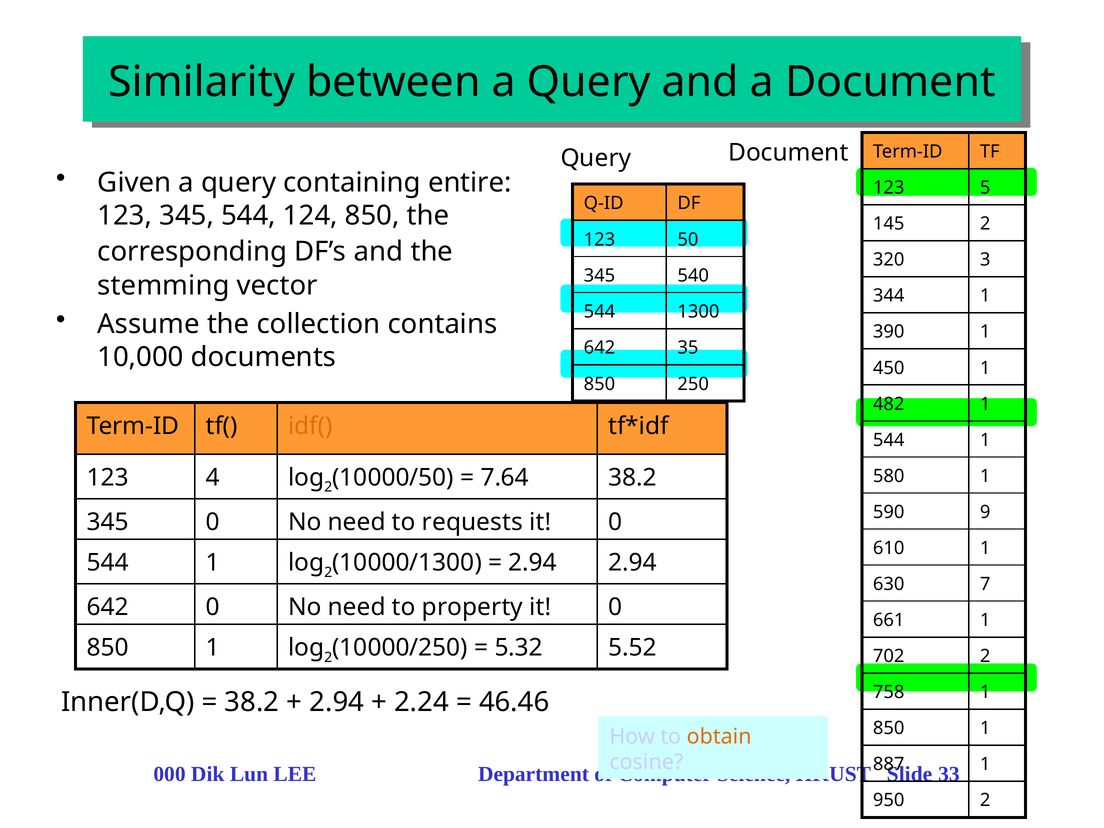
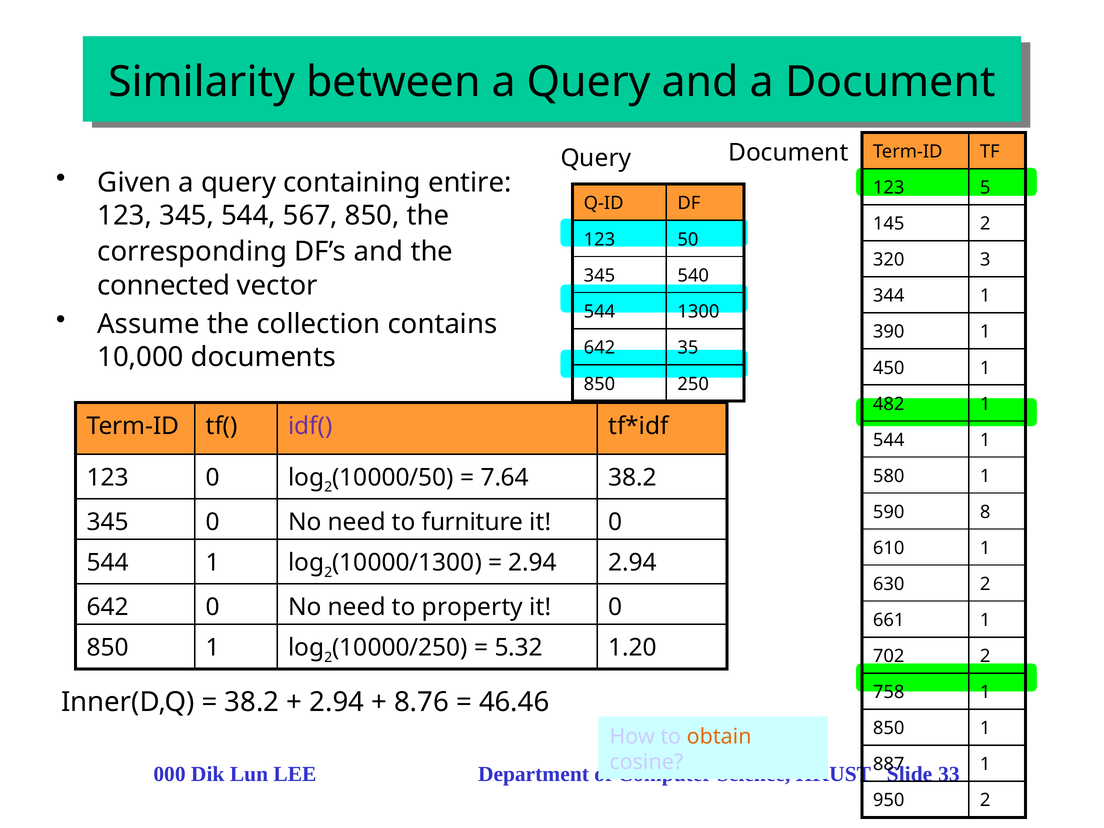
124: 124 -> 567
stemming: stemming -> connected
idf( colour: orange -> purple
123 4: 4 -> 0
9: 9 -> 8
requests: requests -> furniture
630 7: 7 -> 2
5.52: 5.52 -> 1.20
2.24: 2.24 -> 8.76
